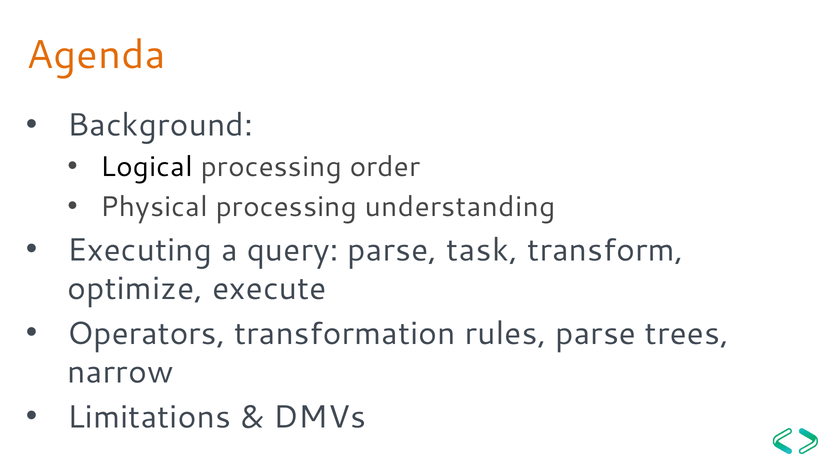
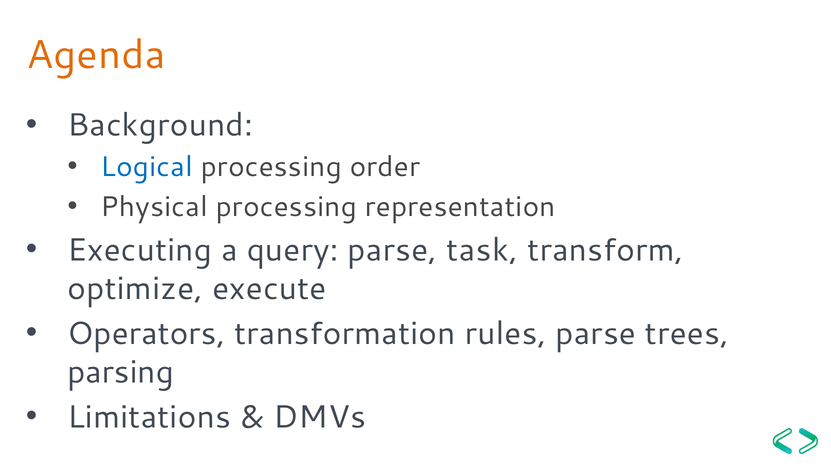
Logical colour: black -> blue
understanding: understanding -> representation
narrow: narrow -> parsing
